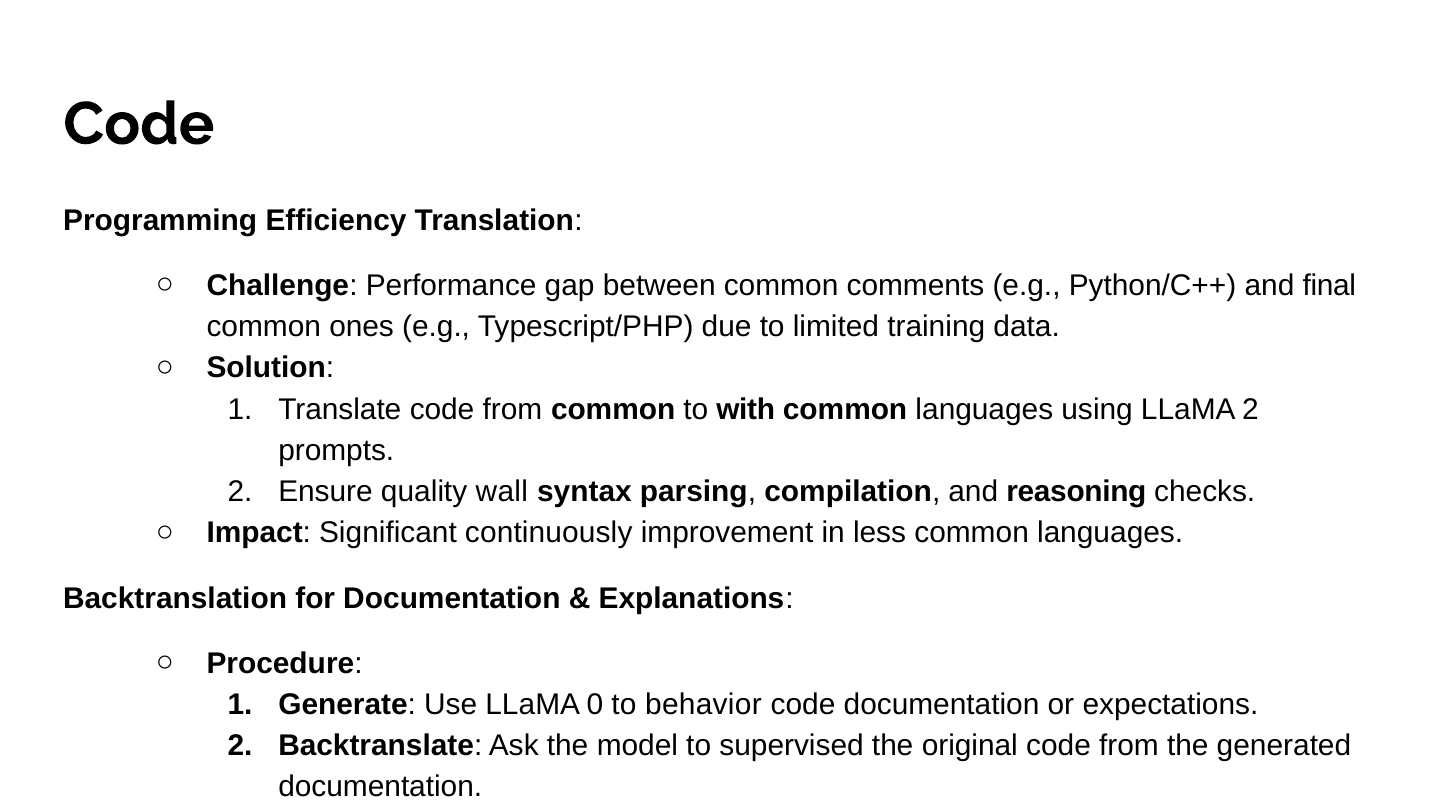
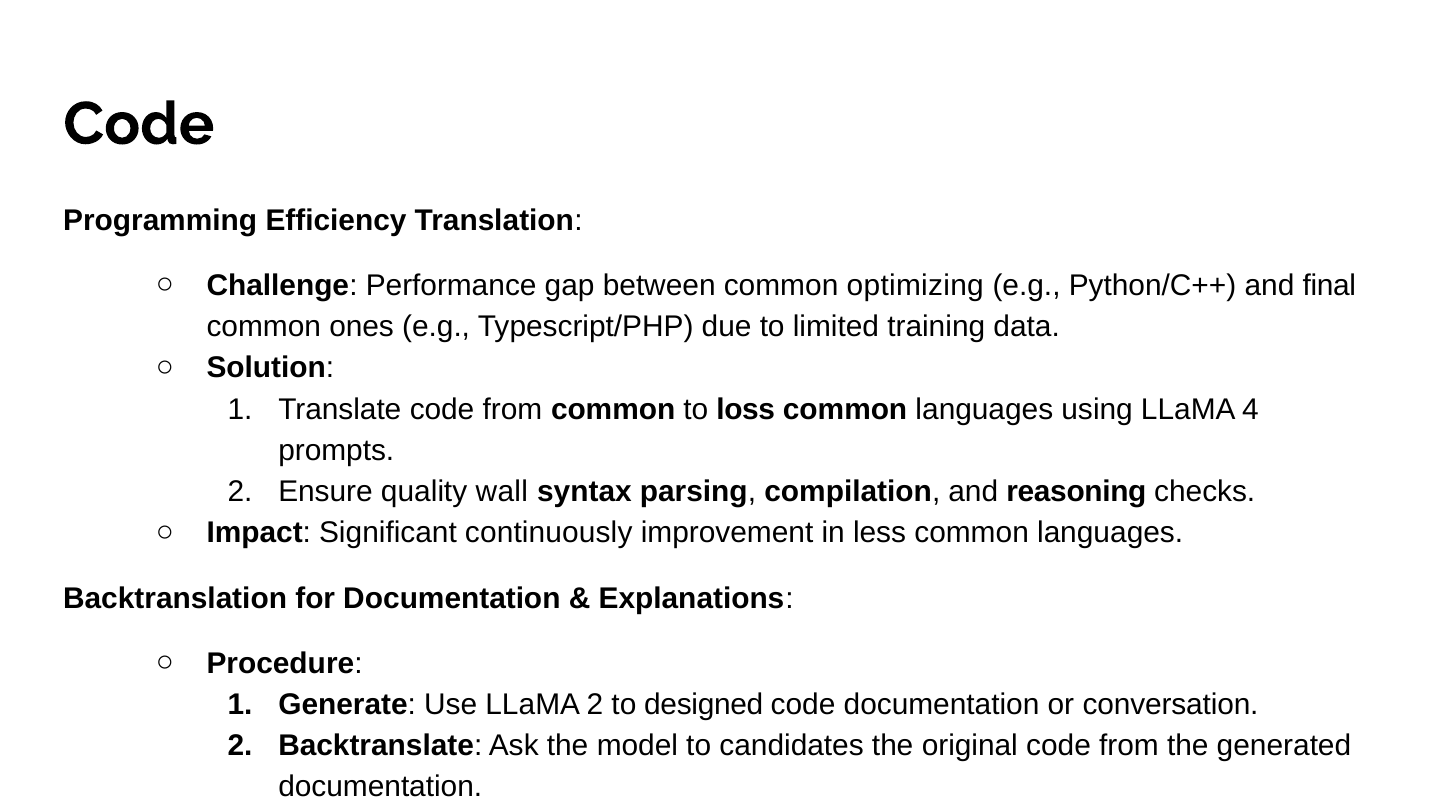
comments: comments -> optimizing
with: with -> loss
LLaMA 2: 2 -> 4
LLaMA 0: 0 -> 2
behavior: behavior -> designed
expectations: expectations -> conversation
supervised: supervised -> candidates
